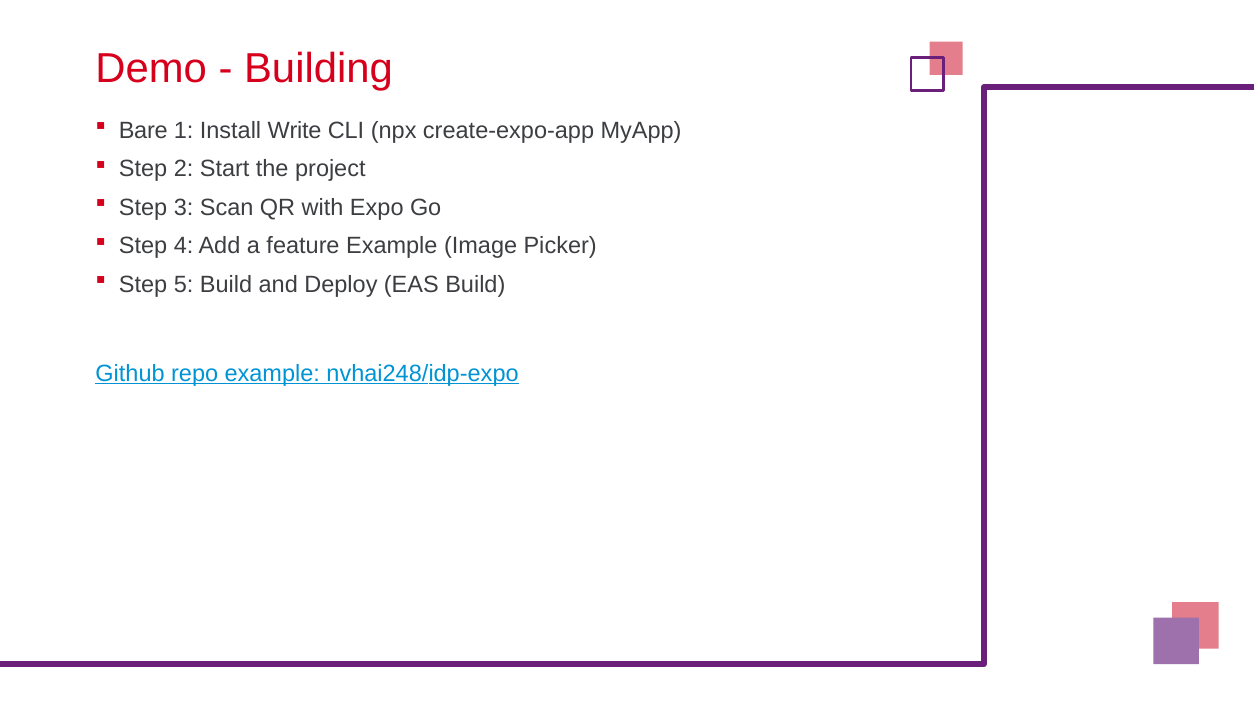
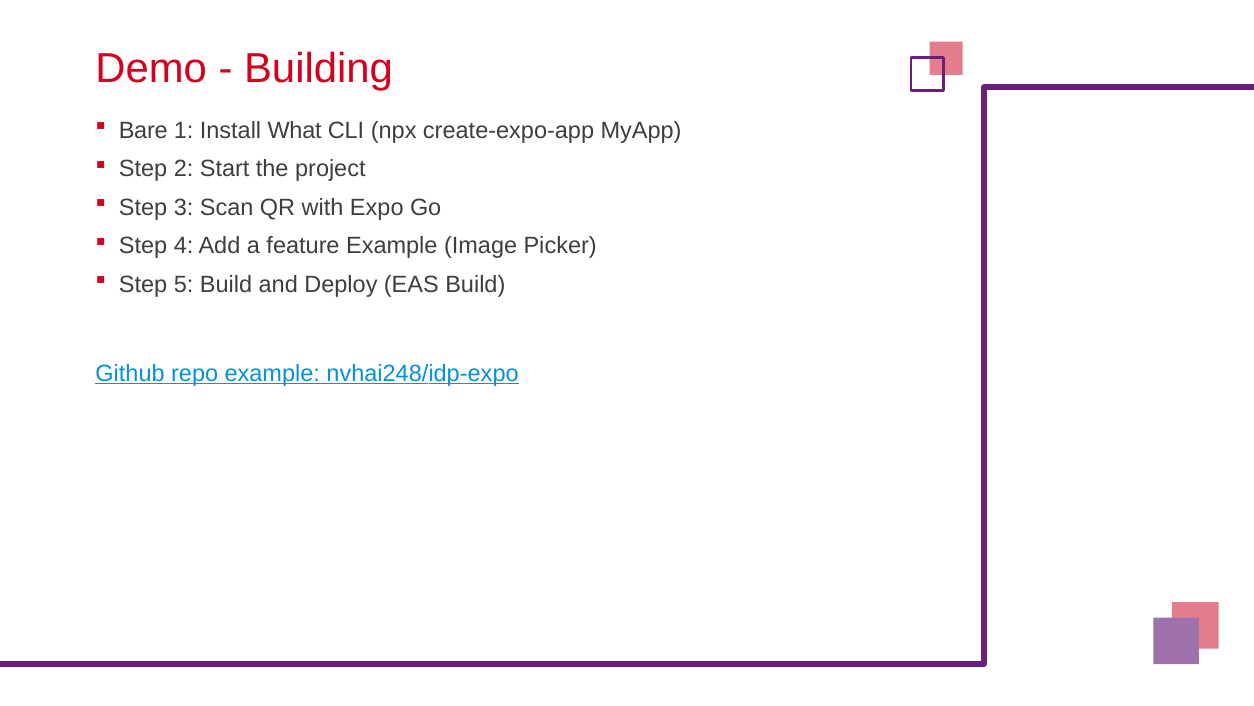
Write: Write -> What
